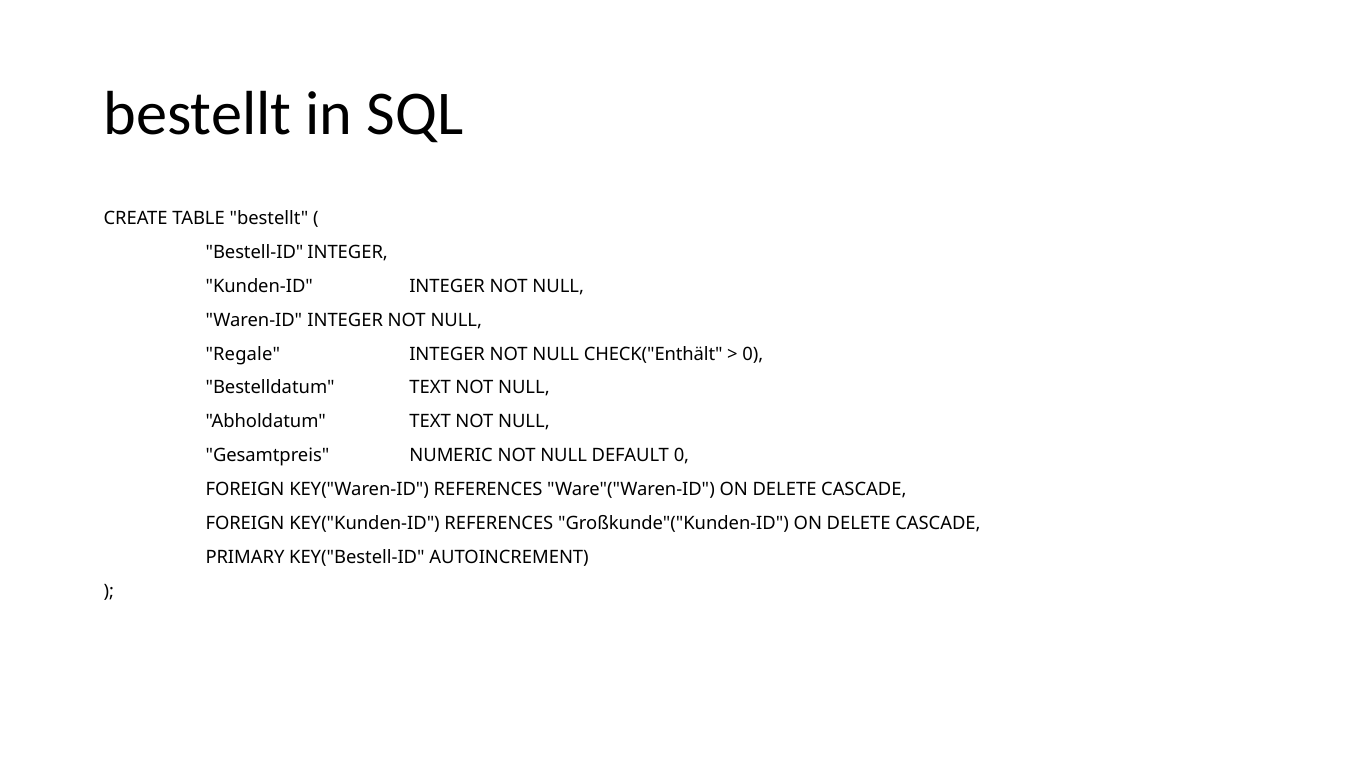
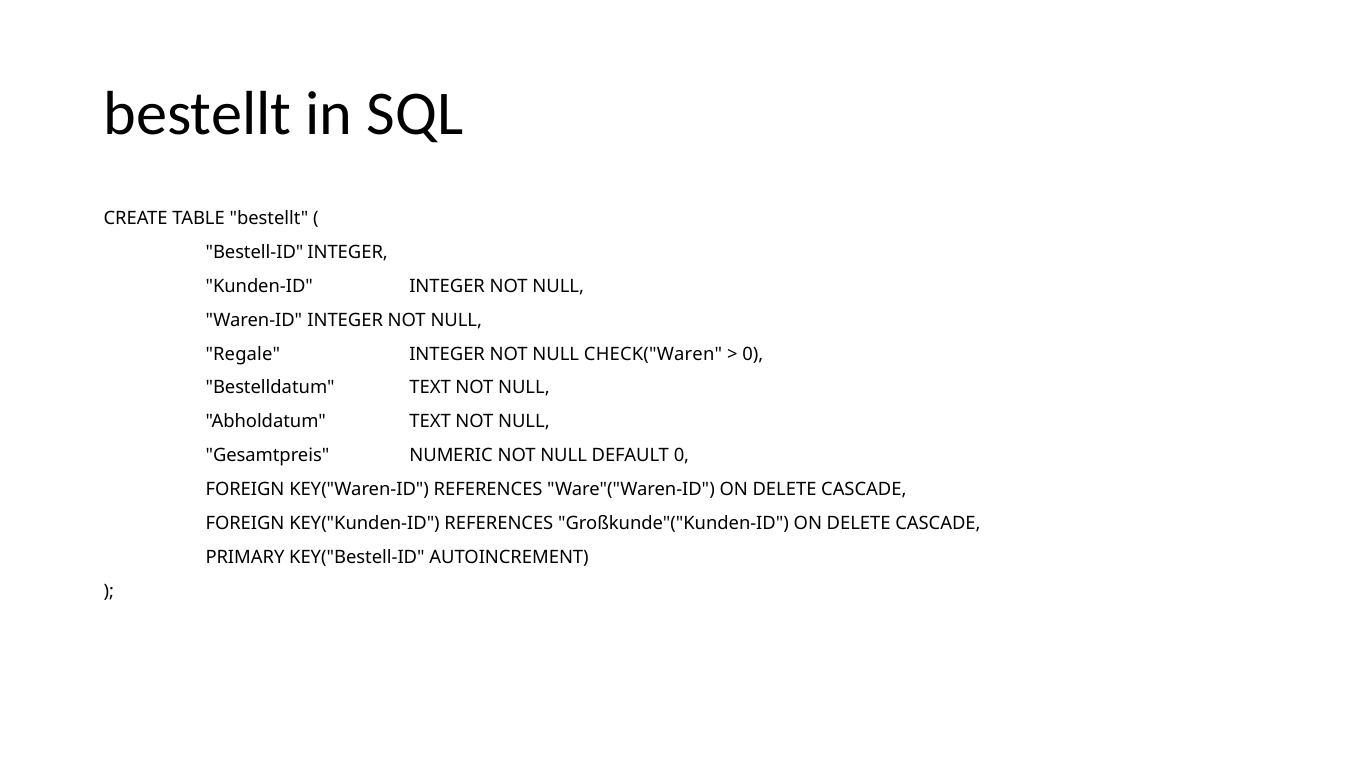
CHECK("Enthält: CHECK("Enthält -> CHECK("Waren
